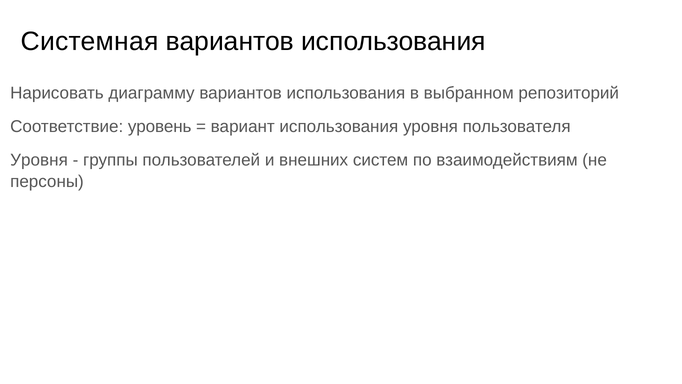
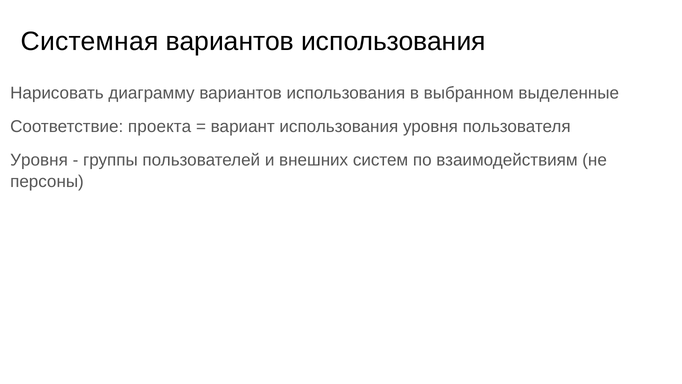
репозиторий: репозиторий -> выделенные
уровень: уровень -> проекта
